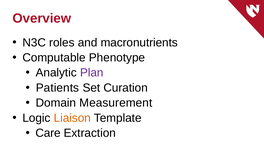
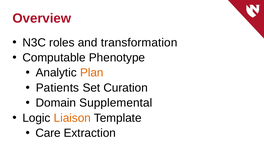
macronutrients: macronutrients -> transformation
Plan colour: purple -> orange
Measurement: Measurement -> Supplemental
